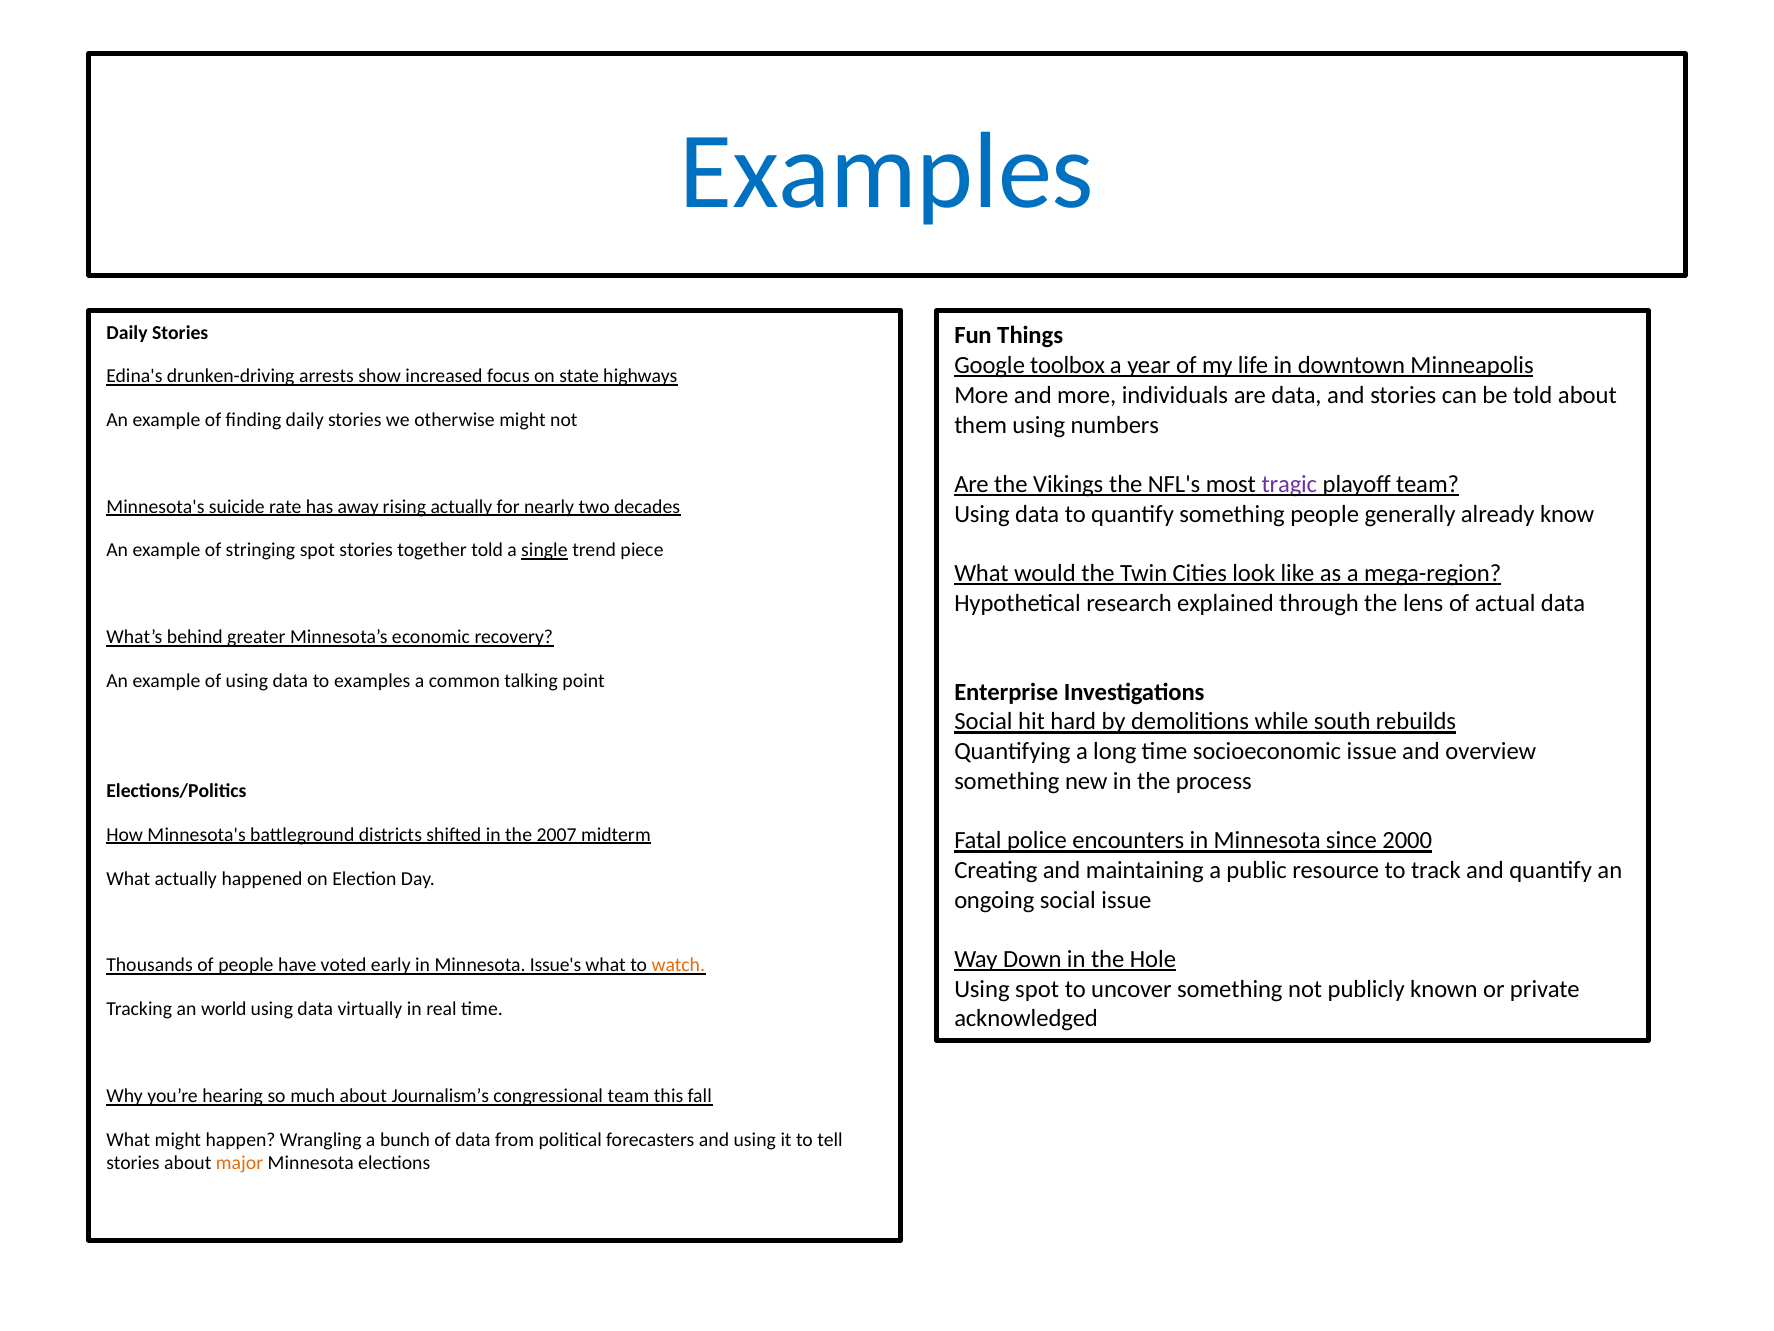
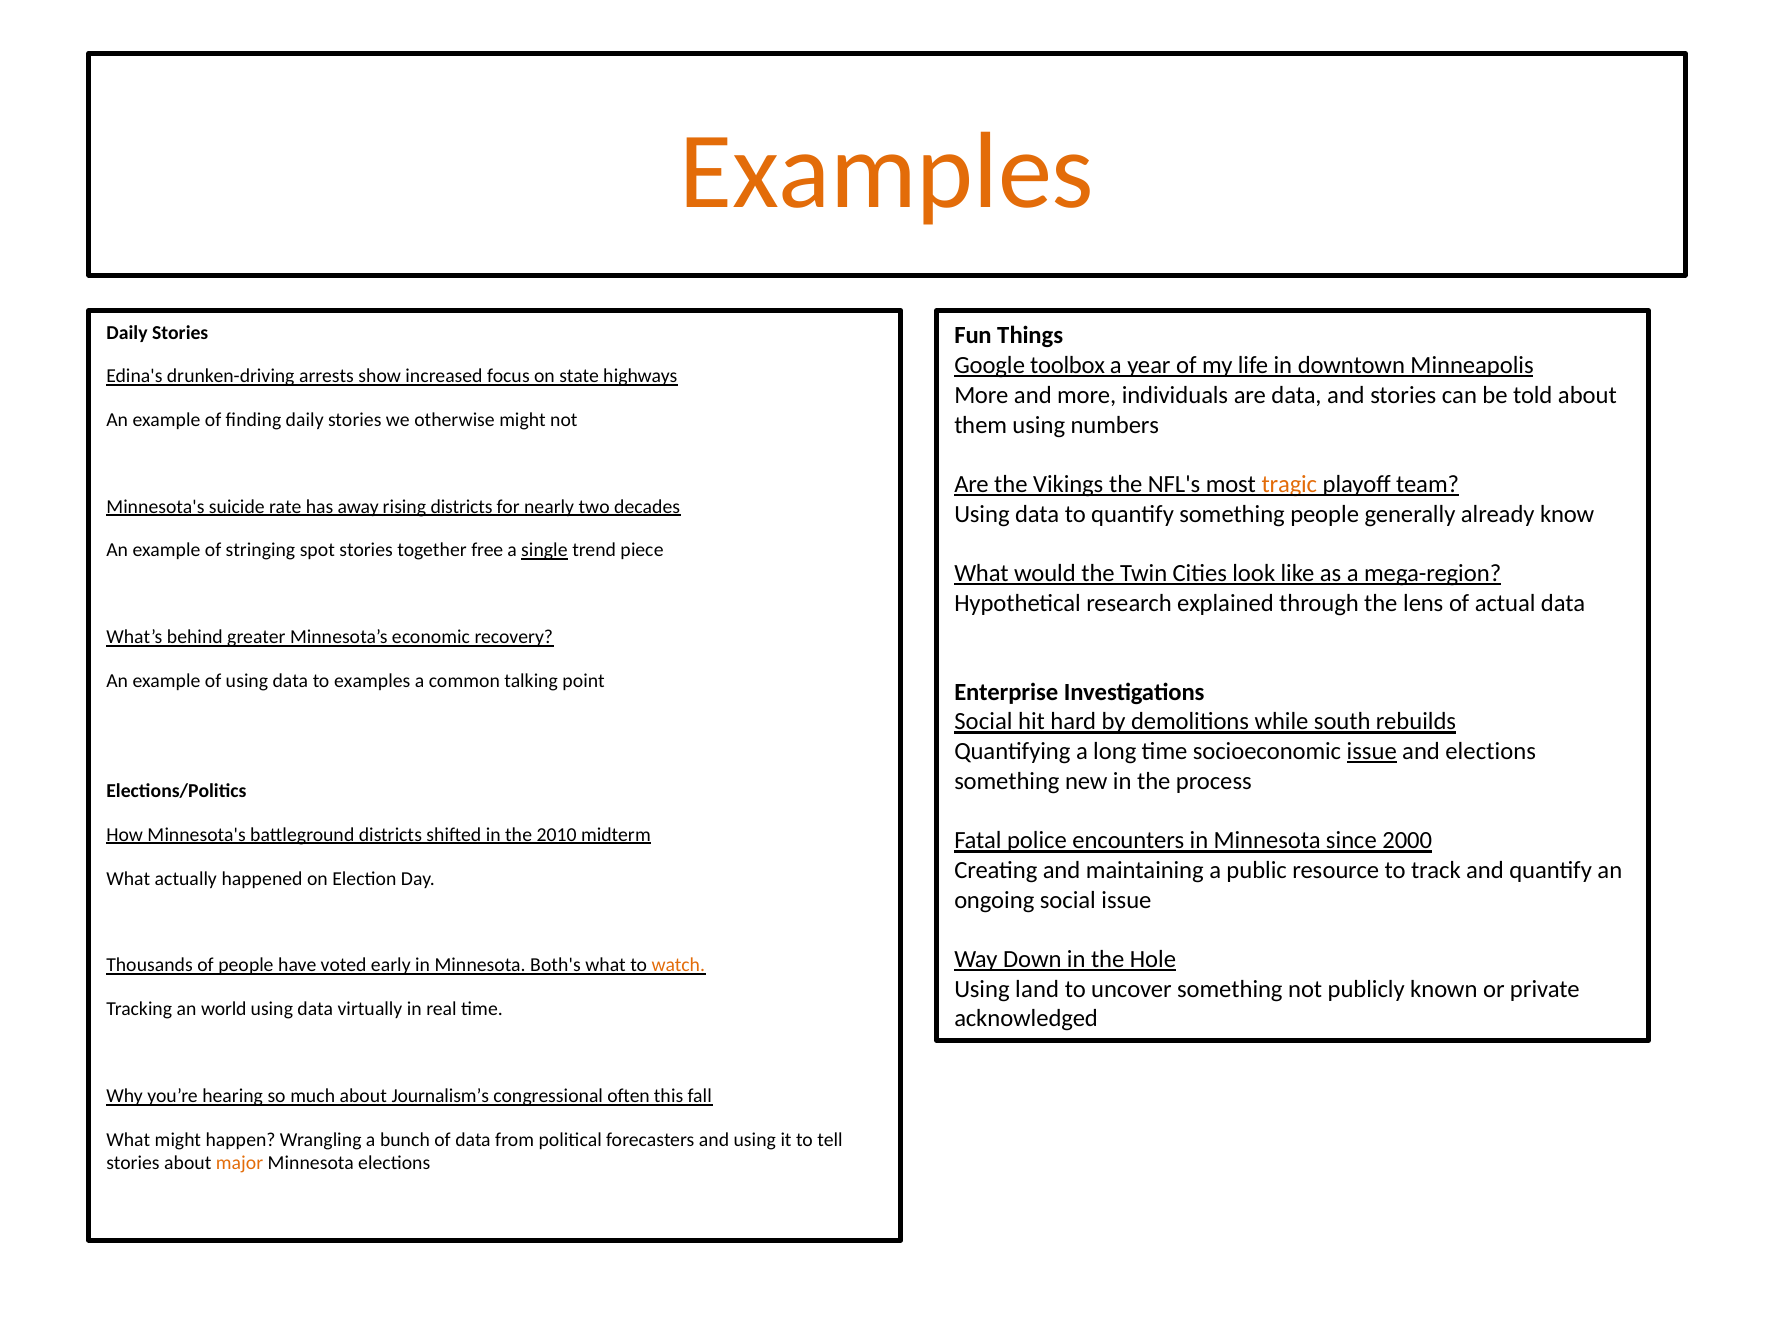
Examples at (887, 172) colour: blue -> orange
tragic colour: purple -> orange
rising actually: actually -> districts
together told: told -> free
issue at (1372, 751) underline: none -> present
and overview: overview -> elections
2007: 2007 -> 2010
Issue's: Issue's -> Both's
Using spot: spot -> land
congressional team: team -> often
